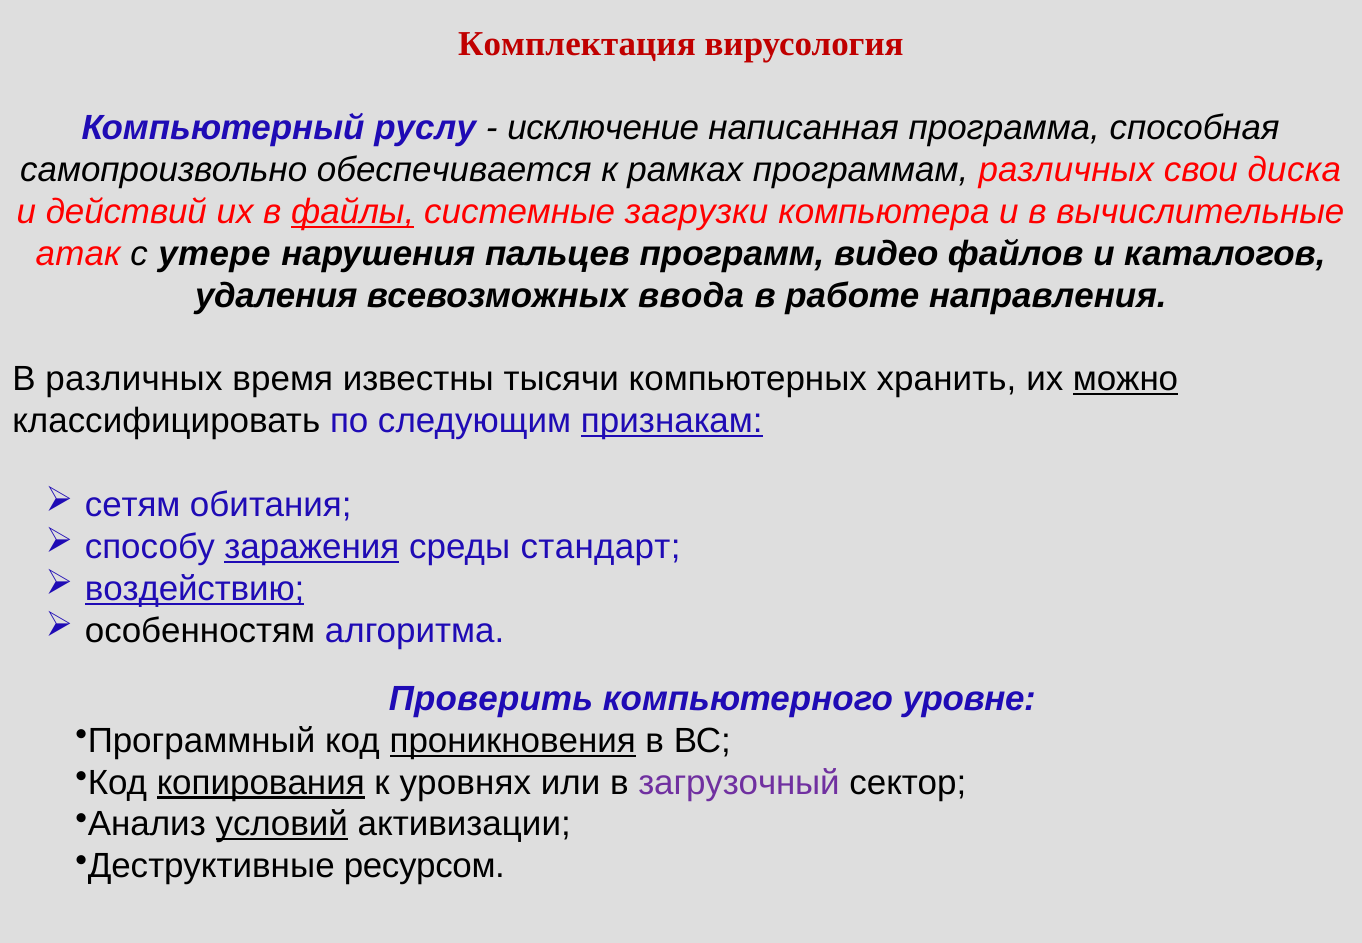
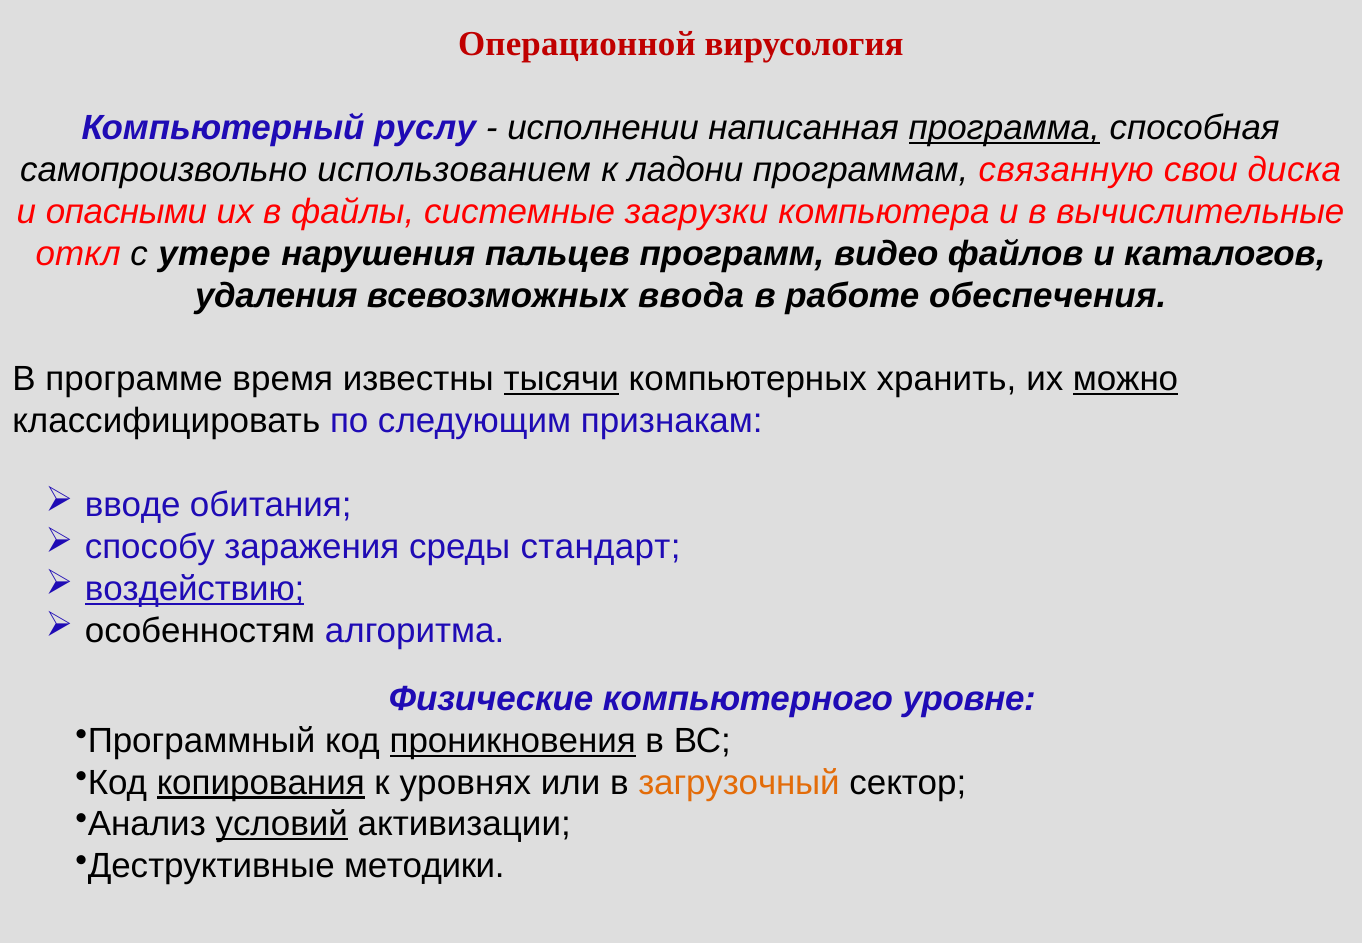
Комплектация: Комплектация -> Операционной
исключение: исключение -> исполнении
программа underline: none -> present
обеспечивается: обеспечивается -> использованием
рамках: рамках -> ладони
программам различных: различных -> связанную
действий: действий -> опасными
файлы underline: present -> none
атак: атак -> откл
направления: направления -> обеспечения
В различных: различных -> программе
тысячи underline: none -> present
признакам underline: present -> none
сетям: сетям -> вводе
заражения underline: present -> none
Проверить: Проверить -> Физические
загрузочный colour: purple -> orange
ресурсом: ресурсом -> методики
